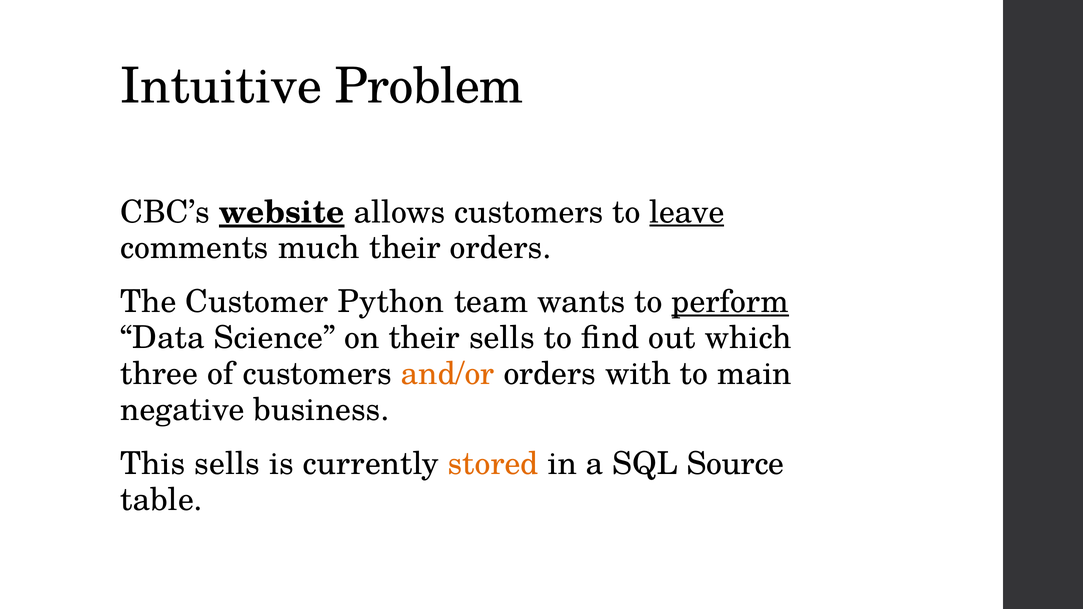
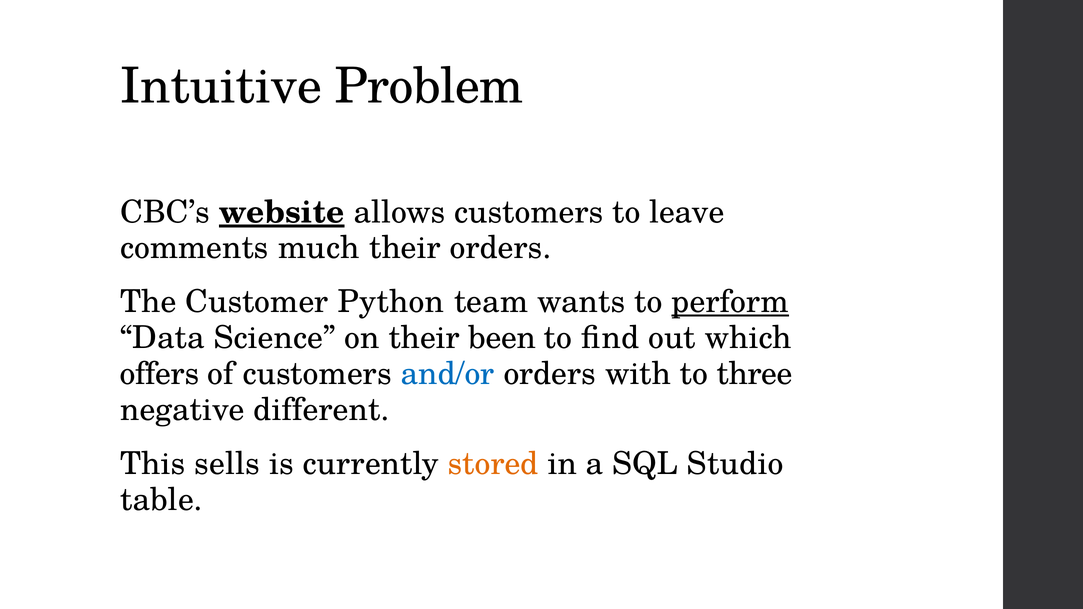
leave underline: present -> none
their sells: sells -> been
three: three -> offers
and/or colour: orange -> blue
main: main -> three
business: business -> different
Source: Source -> Studio
